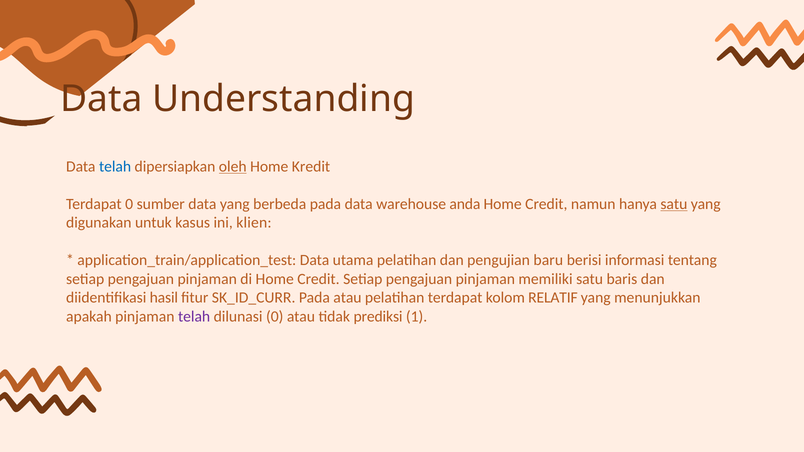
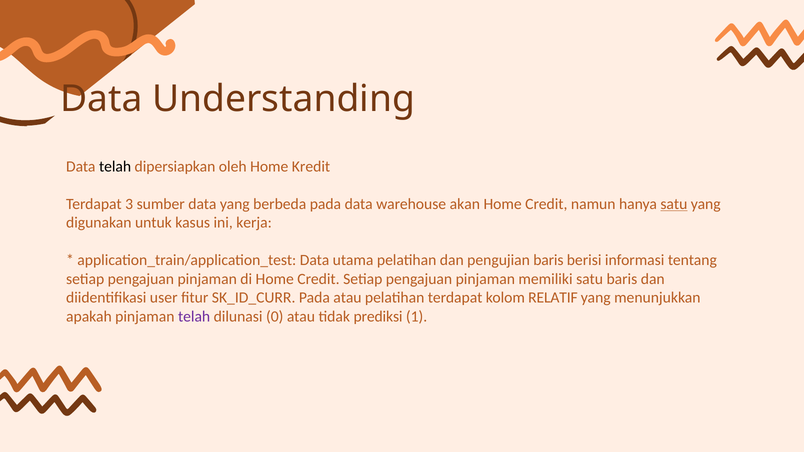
telah at (115, 167) colour: blue -> black
oleh underline: present -> none
Terdapat 0: 0 -> 3
anda: anda -> akan
klien: klien -> kerja
pengujian baru: baru -> baris
hasil: hasil -> user
